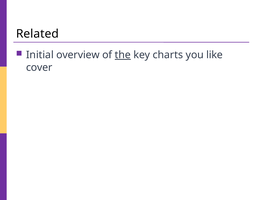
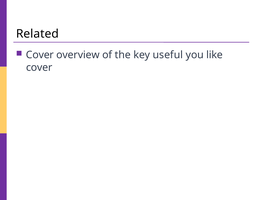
Initial at (40, 55): Initial -> Cover
the underline: present -> none
charts: charts -> useful
